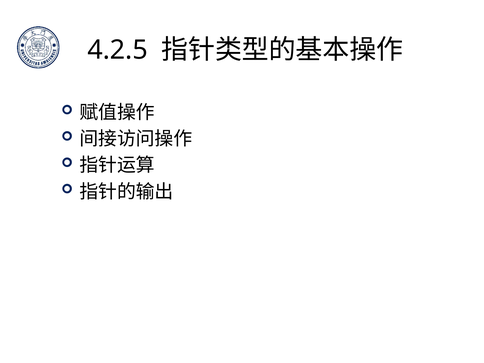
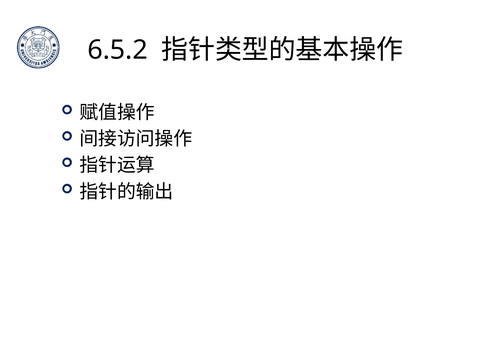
4.2.5: 4.2.5 -> 6.5.2
